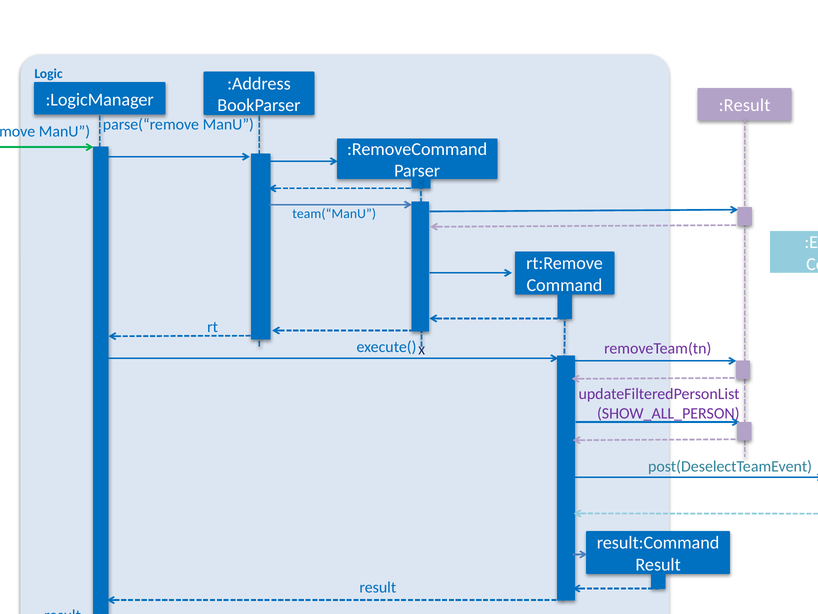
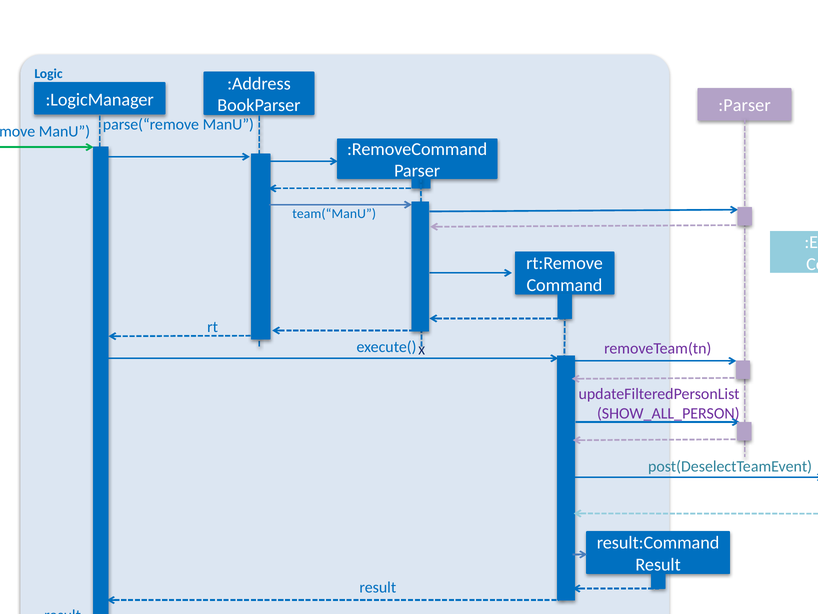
:Result: :Result -> :Parser
